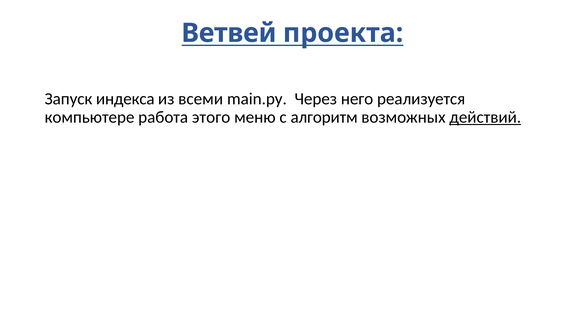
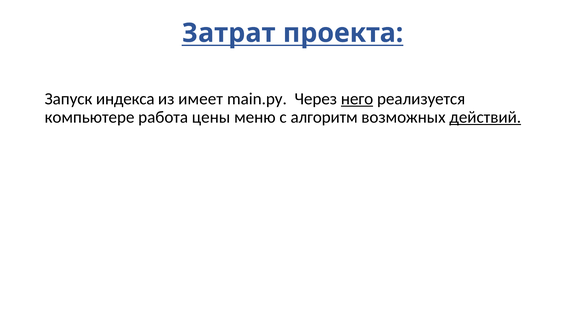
Ветвей: Ветвей -> Затрат
всеми: всеми -> имеет
него underline: none -> present
этого: этого -> цены
